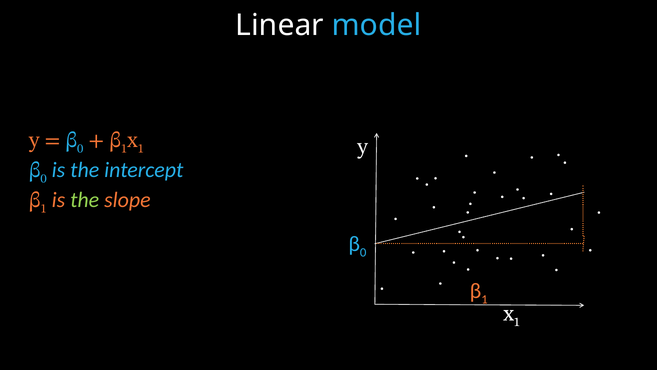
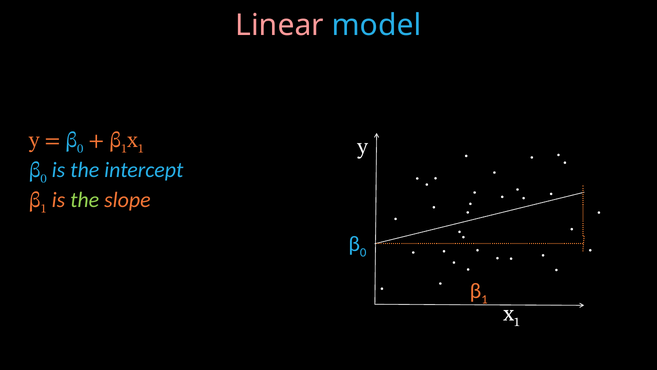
Linear colour: white -> pink
